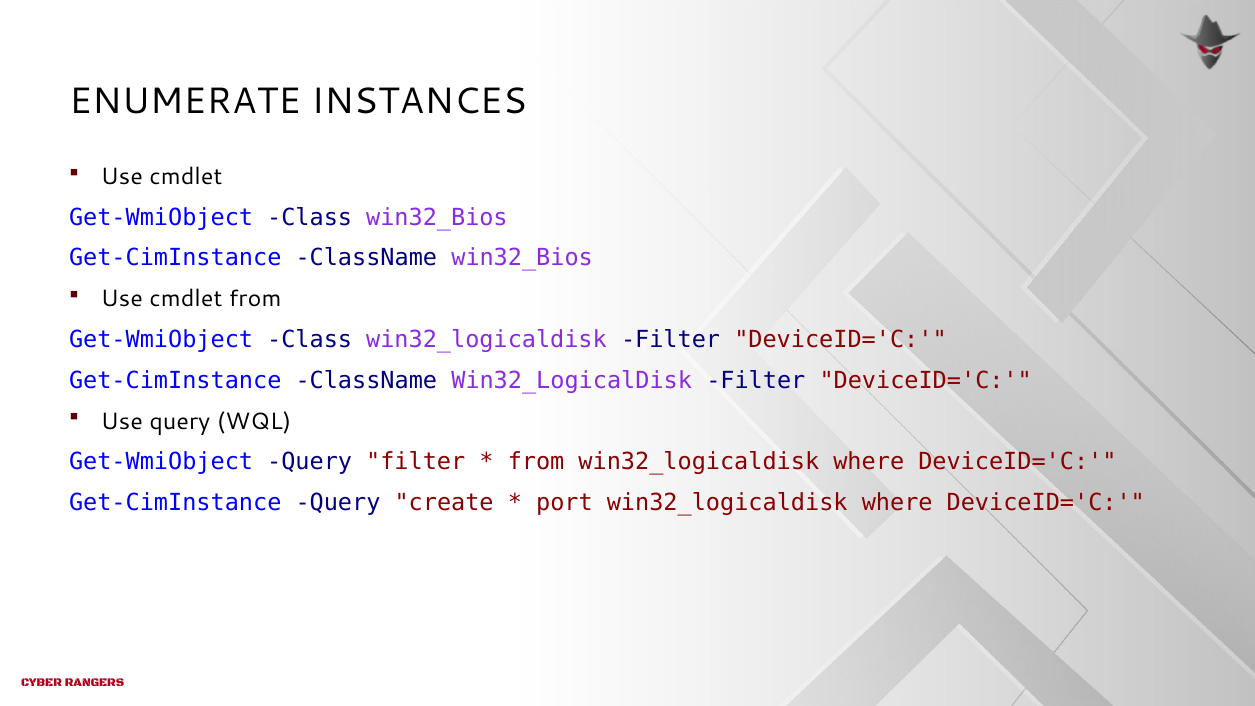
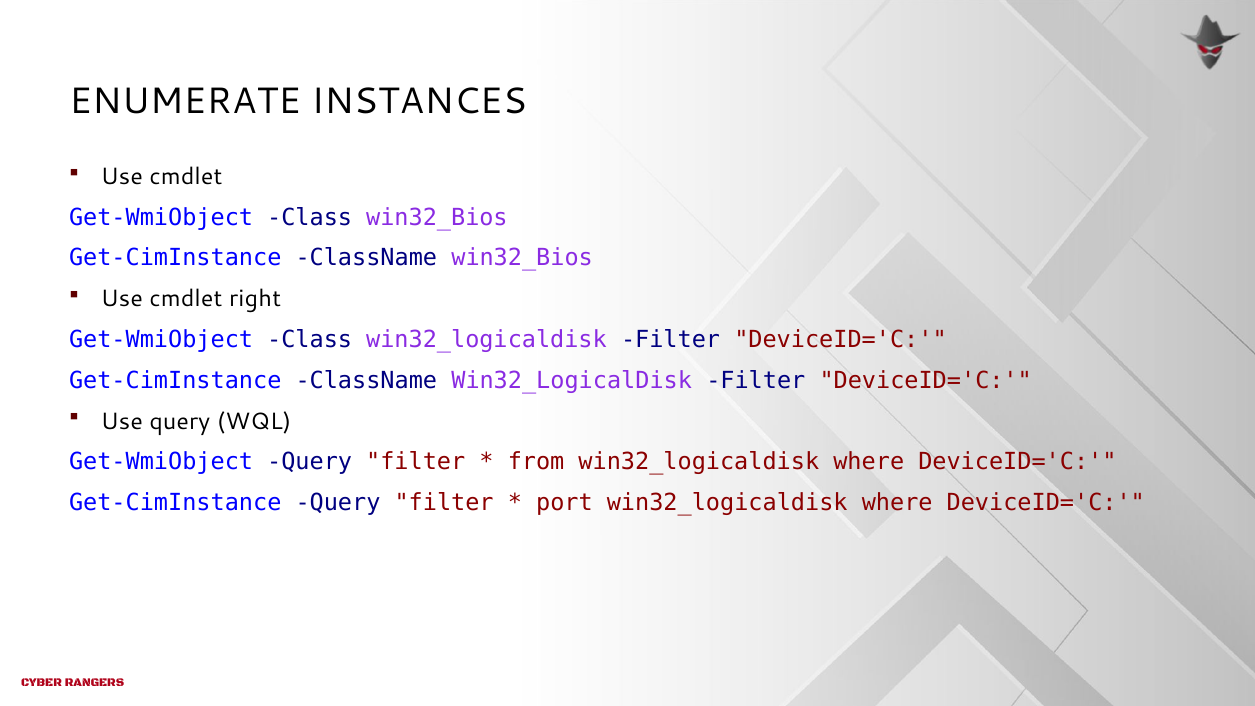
cmdlet from: from -> right
Get-CimInstance Query create: create -> filter
